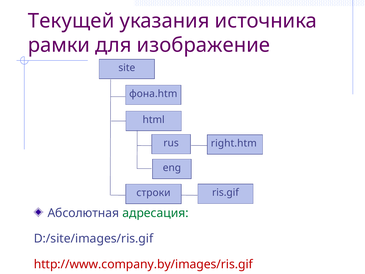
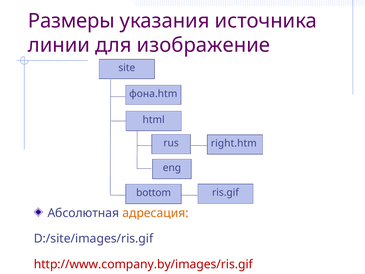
Текущей: Текущей -> Размеры
рамки: рамки -> линии
строки: строки -> bottom
адресация colour: green -> orange
